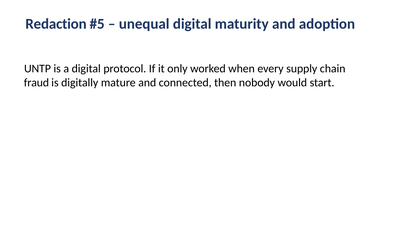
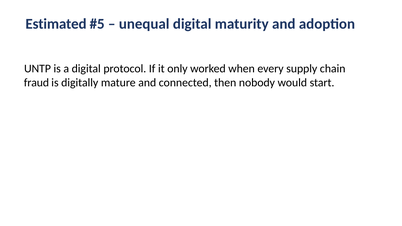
Redaction: Redaction -> Estimated
